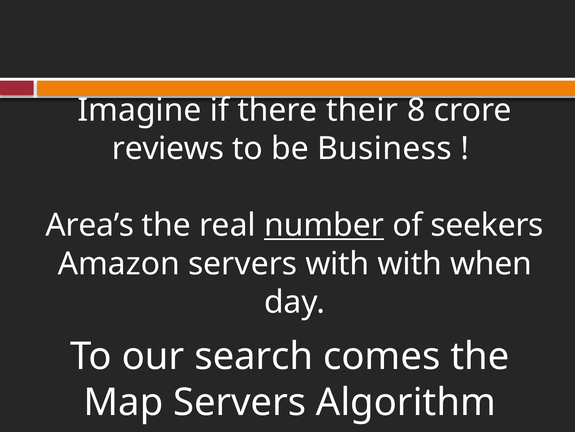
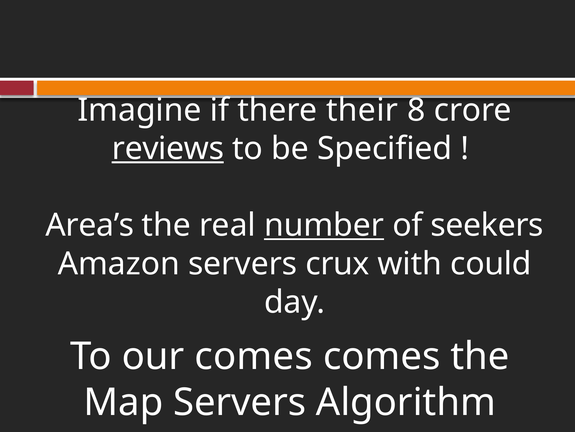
reviews underline: none -> present
Business: Business -> Specified
servers with: with -> crux
when: when -> could
our search: search -> comes
